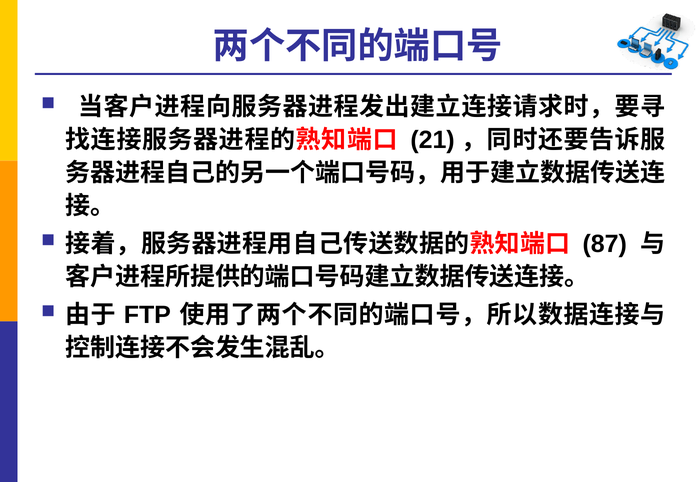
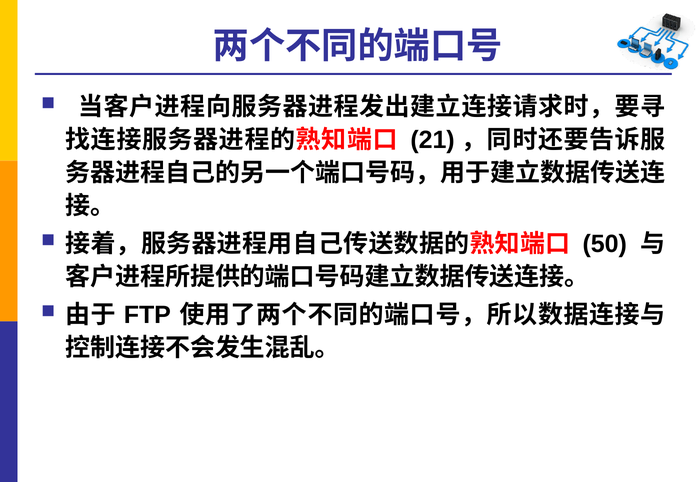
87: 87 -> 50
